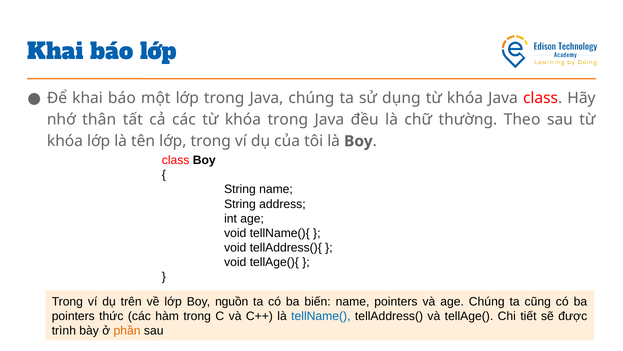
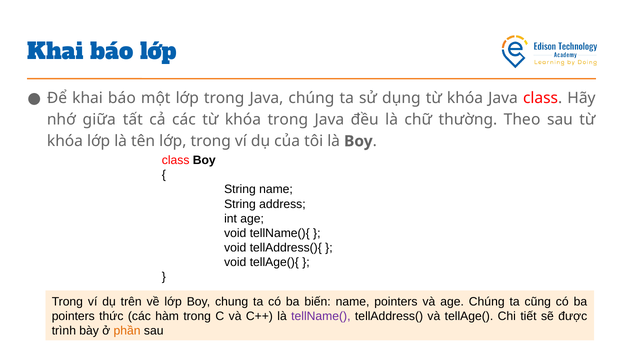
thân: thân -> giữa
nguồn: nguồn -> chung
tellName( colour: blue -> purple
